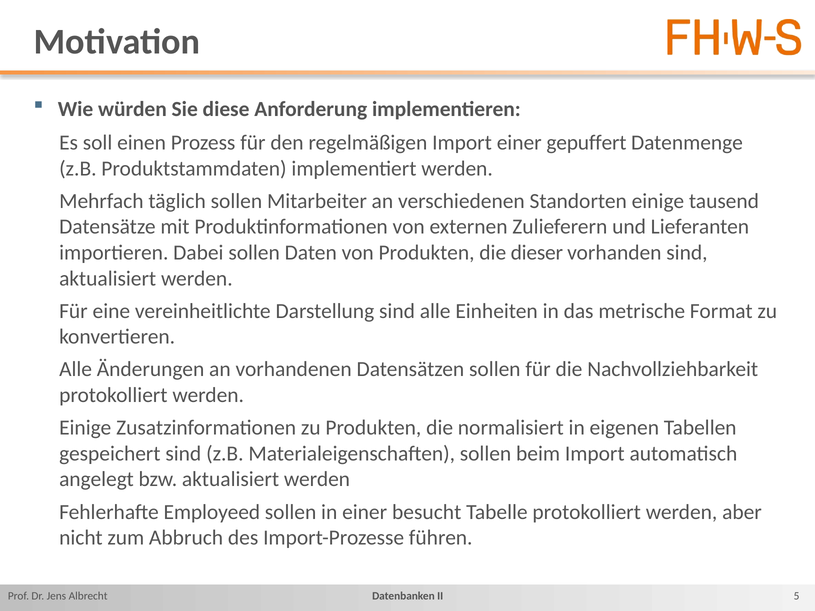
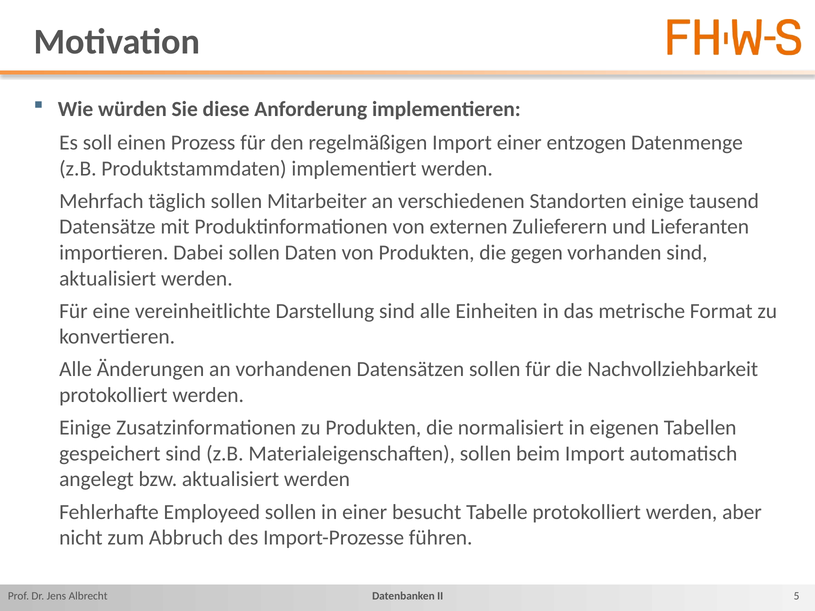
gepuffert: gepuffert -> entzogen
dieser: dieser -> gegen
